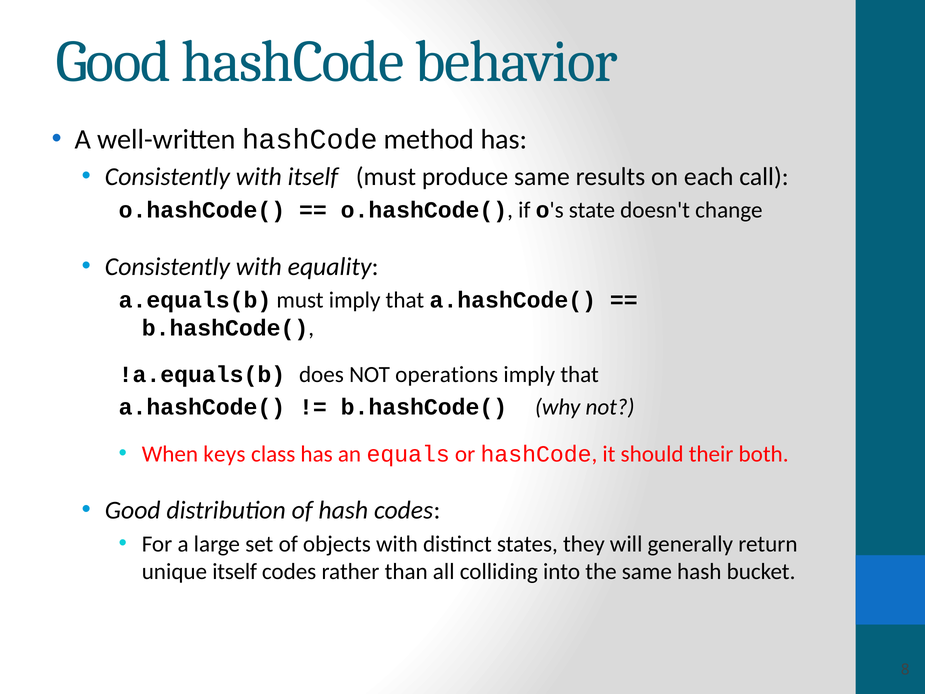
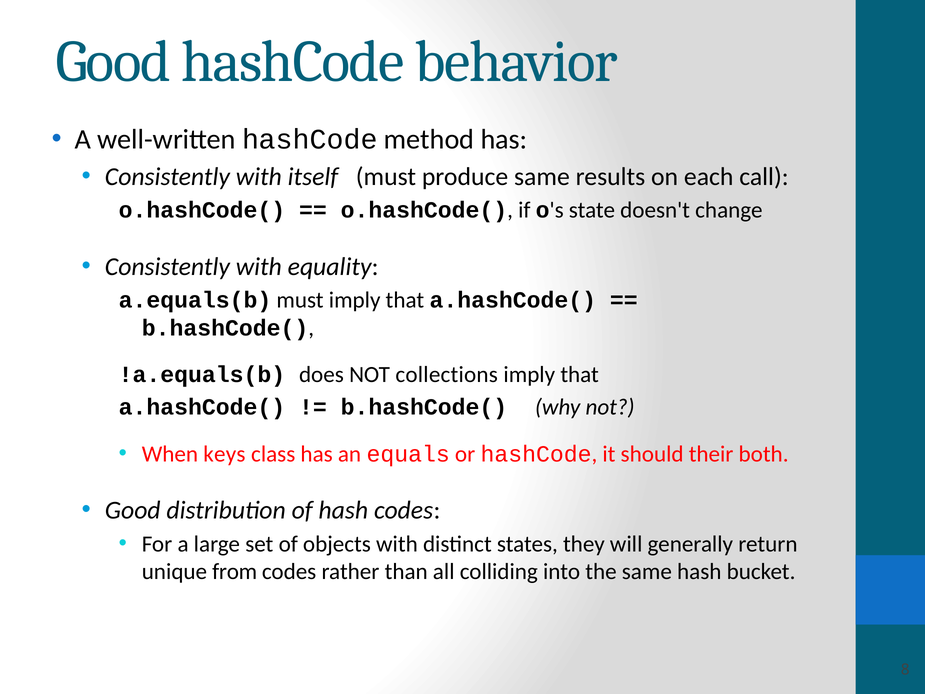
operations: operations -> collections
unique itself: itself -> from
